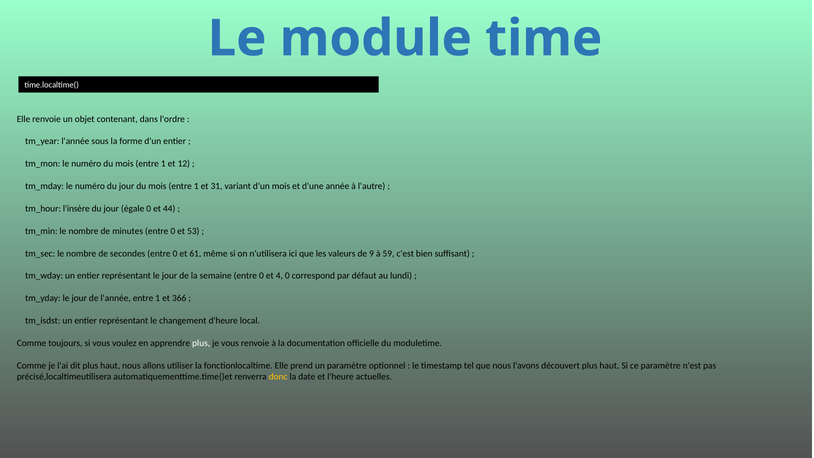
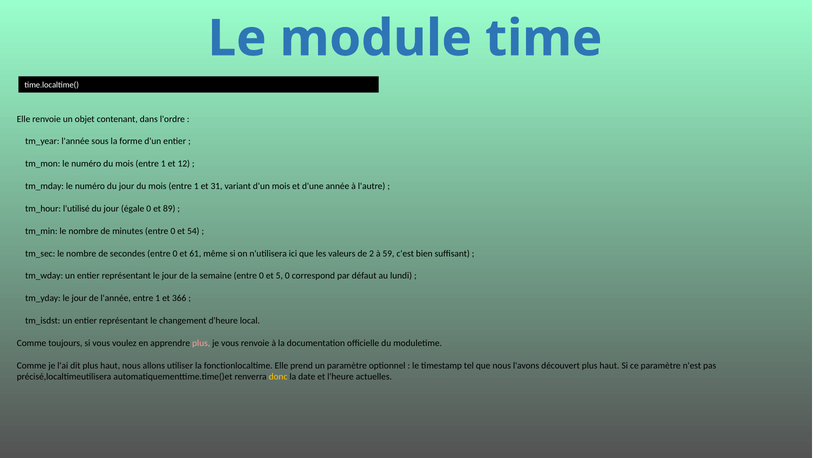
l'insère: l'insère -> l'utilisé
44: 44 -> 89
53: 53 -> 54
9: 9 -> 2
4: 4 -> 5
plus at (201, 343) colour: white -> pink
